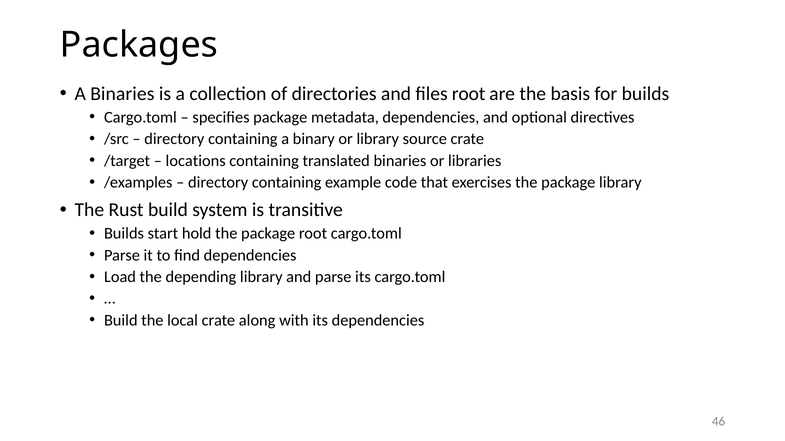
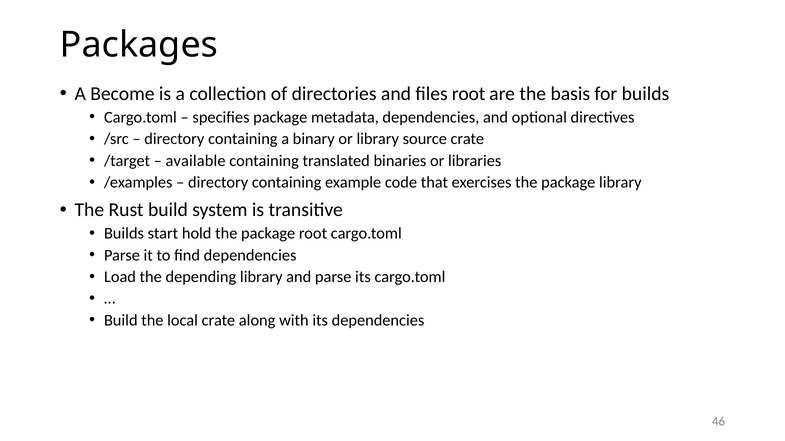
A Binaries: Binaries -> Become
locations: locations -> available
